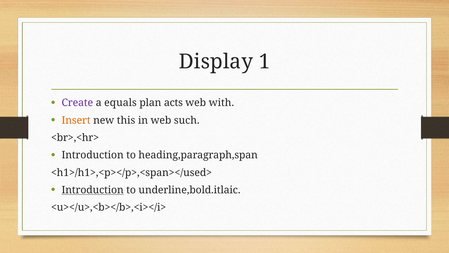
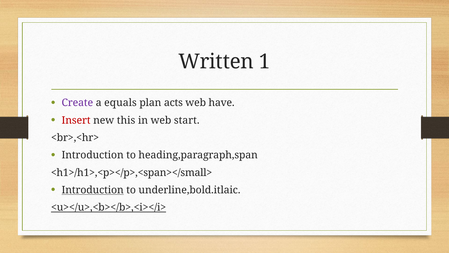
Display: Display -> Written
with: with -> have
Insert colour: orange -> red
such: such -> start
<h1>/h1>,<p></p>,<span></used>: <h1>/h1>,<p></p>,<span></used> -> <h1>/h1>,<p></p>,<span></small>
<u></u>,<b></b>,<i></i> underline: none -> present
